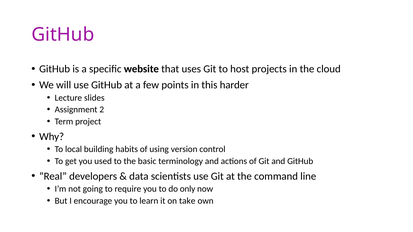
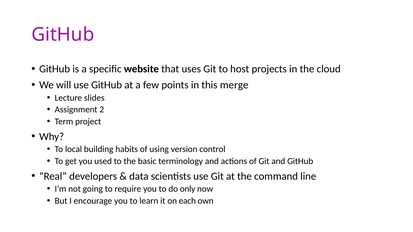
harder: harder -> merge
take: take -> each
